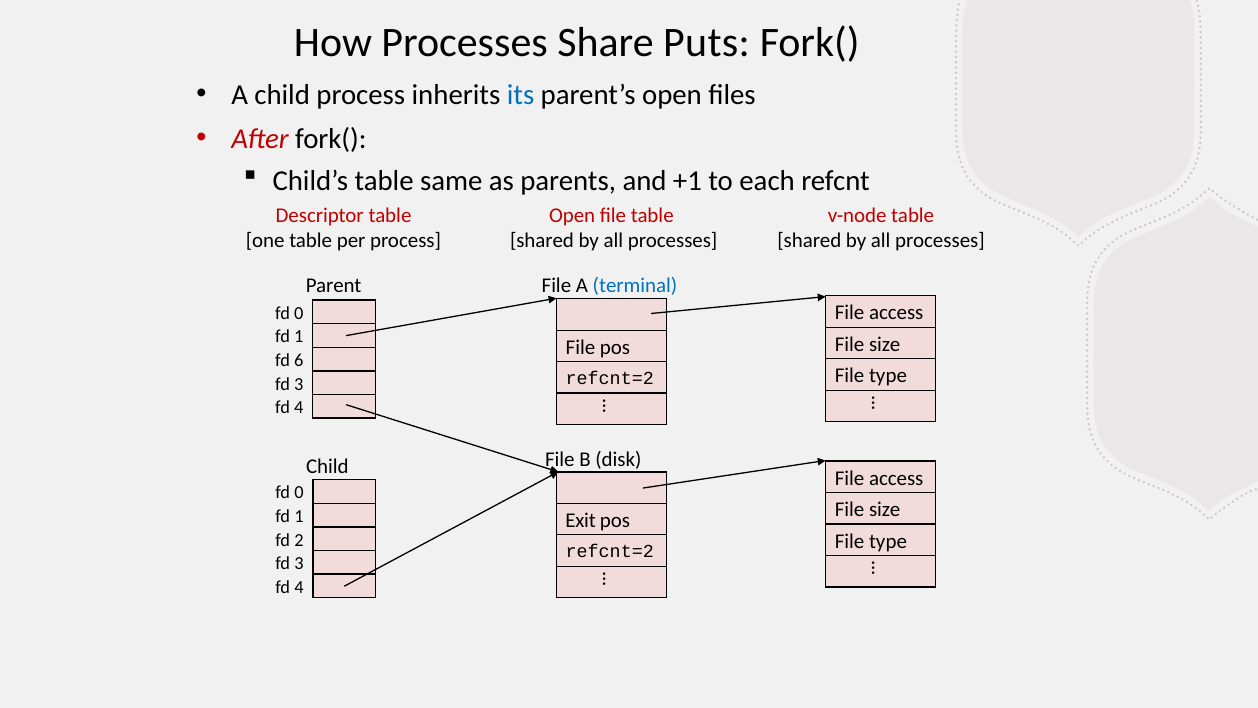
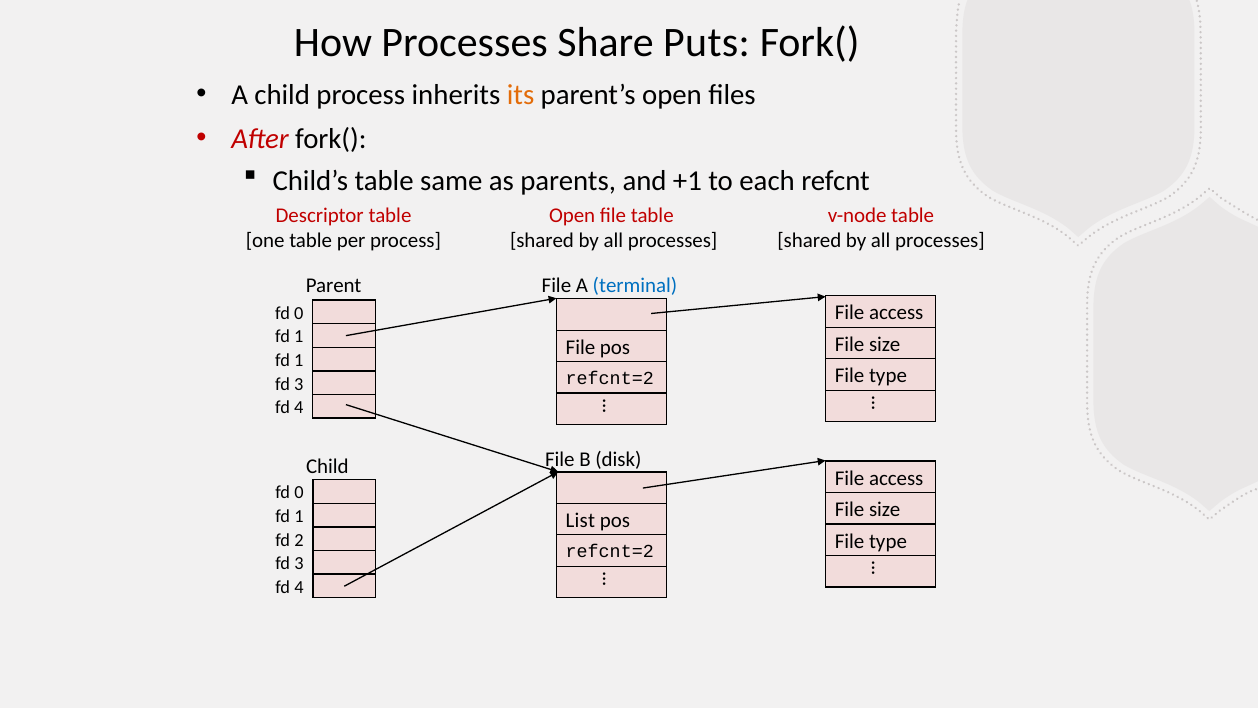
its colour: blue -> orange
6 at (299, 360): 6 -> 1
Exit: Exit -> List
